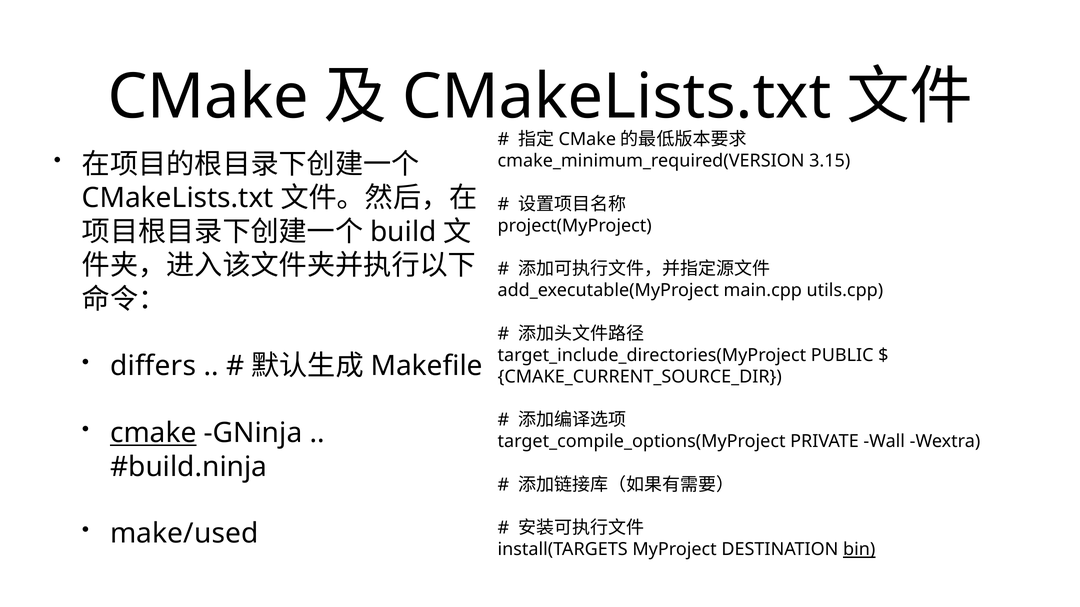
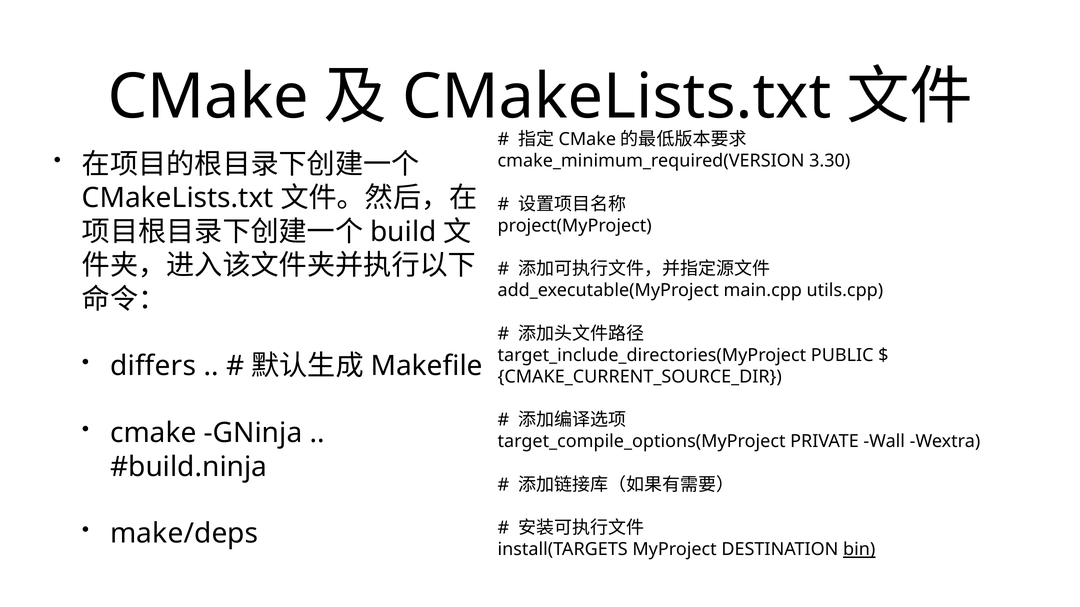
3.15: 3.15 -> 3.30
cmake at (153, 433) underline: present -> none
make/used: make/used -> make/deps
